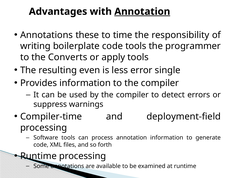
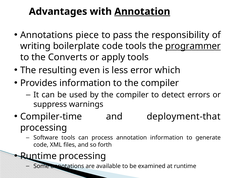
these: these -> piece
time: time -> pass
programmer underline: none -> present
single: single -> which
deployment-field: deployment-field -> deployment-that
